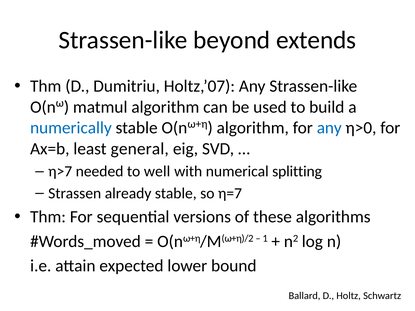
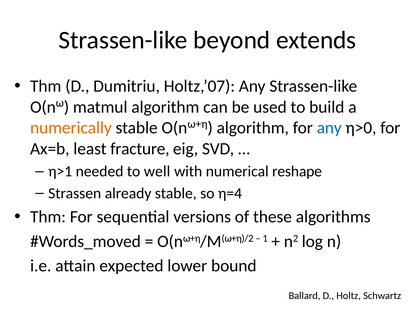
numerically colour: blue -> orange
general: general -> fracture
η>7: η>7 -> η>1
splitting: splitting -> reshape
η=7: η=7 -> η=4
